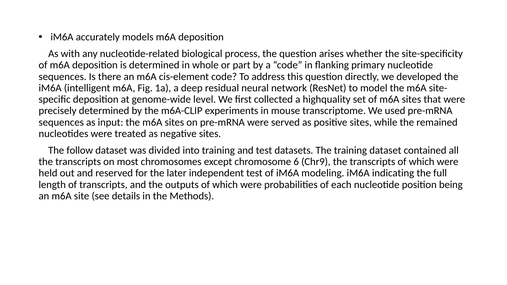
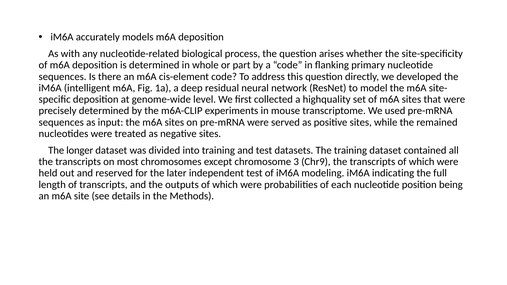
follow: follow -> longer
6: 6 -> 3
